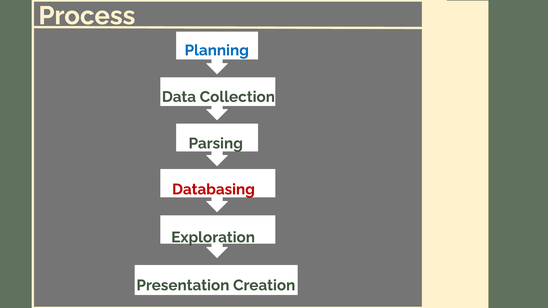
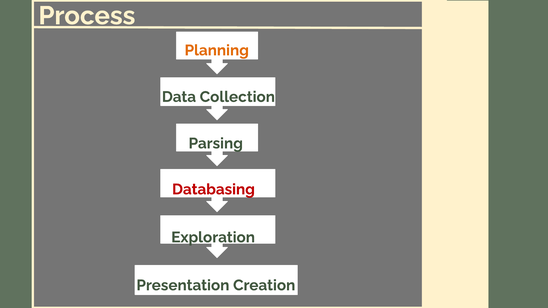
Planning colour: blue -> orange
